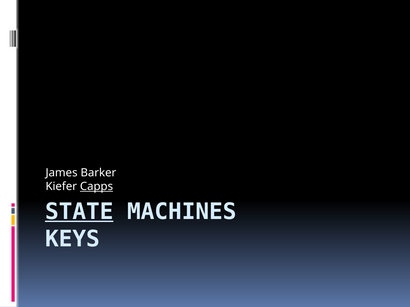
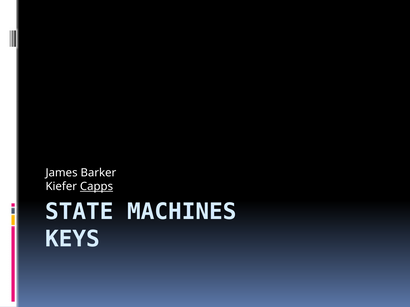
STATE underline: present -> none
